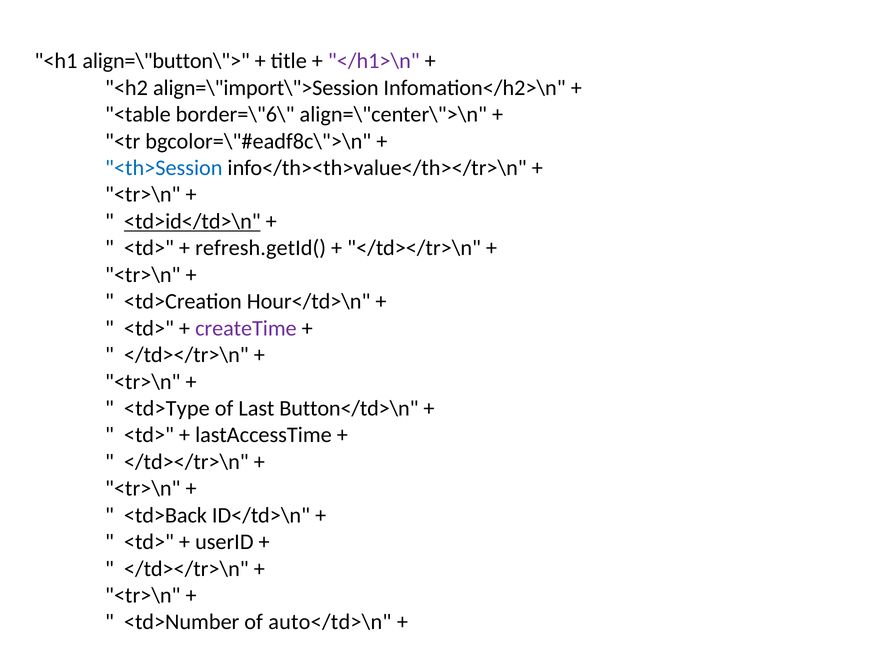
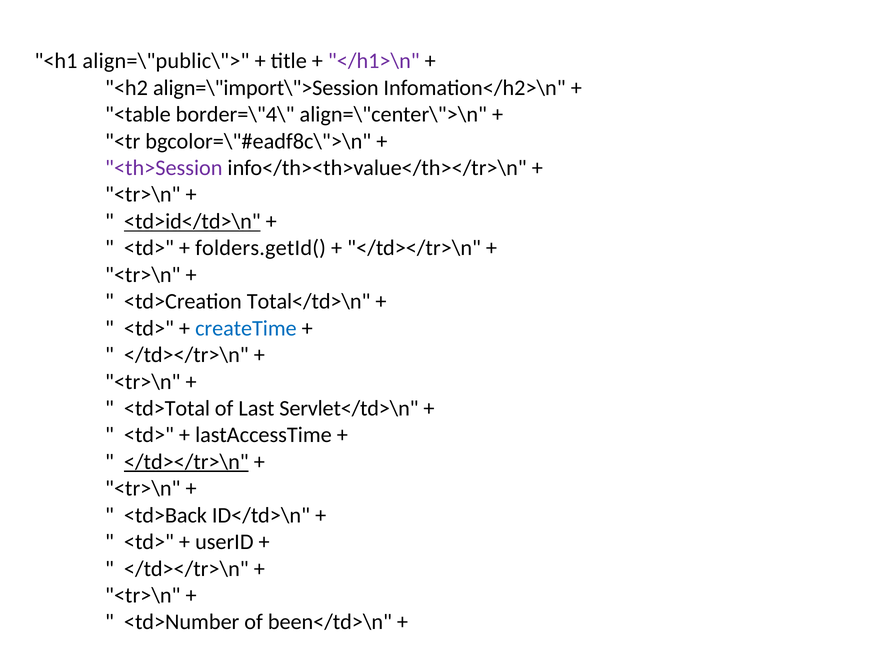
align=\"button\">: align=\"button\"> -> align=\"public\">
border=\"6\: border=\"6\ -> border=\"4\
<th>Session colour: blue -> purple
refresh.getId(: refresh.getId( -> folders.getId(
Hour</td>\n: Hour</td>\n -> Total</td>\n
createTime colour: purple -> blue
<td>Type: <td>Type -> <td>Total
Button</td>\n: Button</td>\n -> Servlet</td>\n
</td></tr>\n at (186, 462) underline: none -> present
auto</td>\n: auto</td>\n -> been</td>\n
